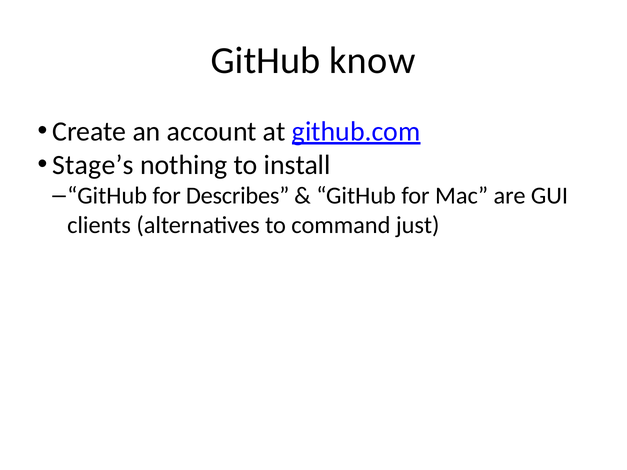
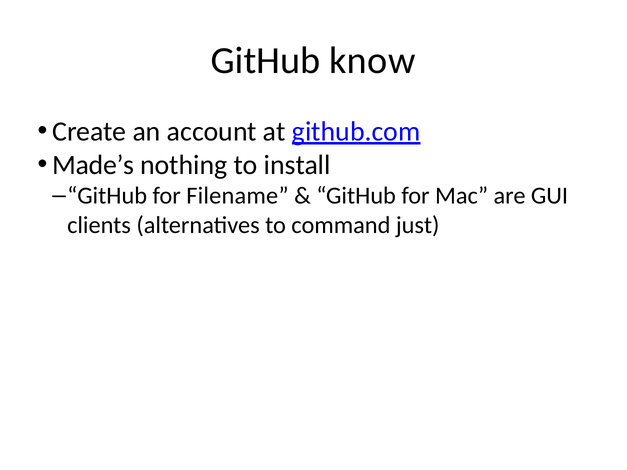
Stage’s: Stage’s -> Made’s
Describes: Describes -> Filename
